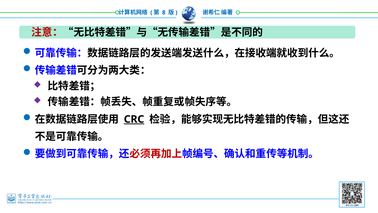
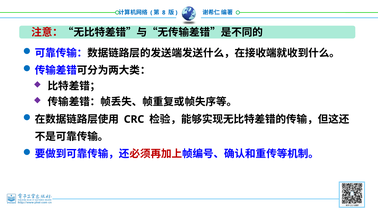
CRC underline: present -> none
